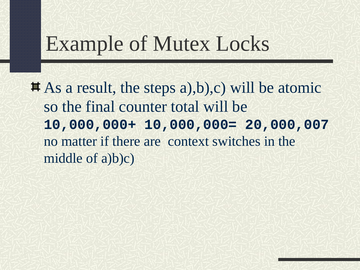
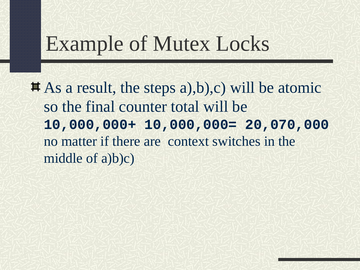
20,000,007: 20,000,007 -> 20,070,000
